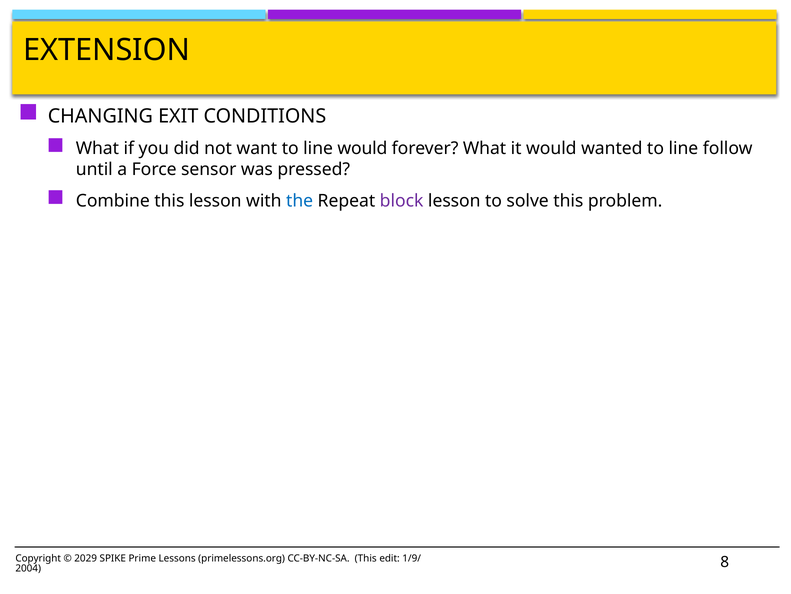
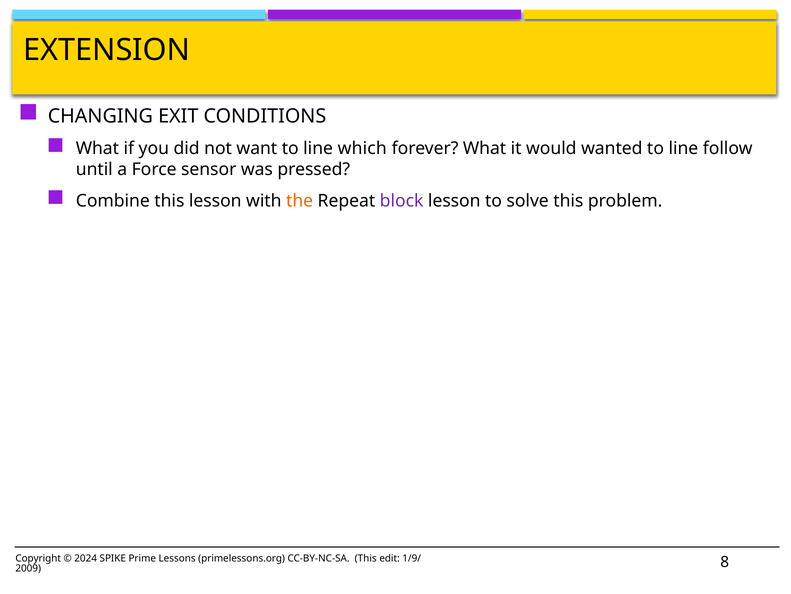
line would: would -> which
the colour: blue -> orange
2029: 2029 -> 2024
2004: 2004 -> 2009
